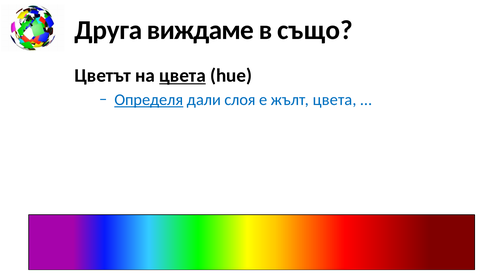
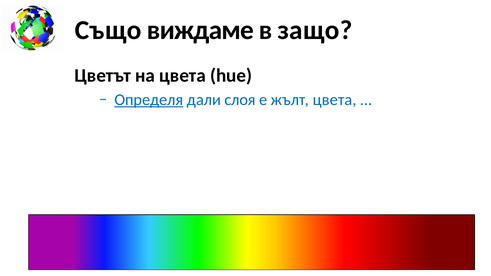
Друга: Друга -> Също
също: също -> защо
цвета at (183, 76) underline: present -> none
